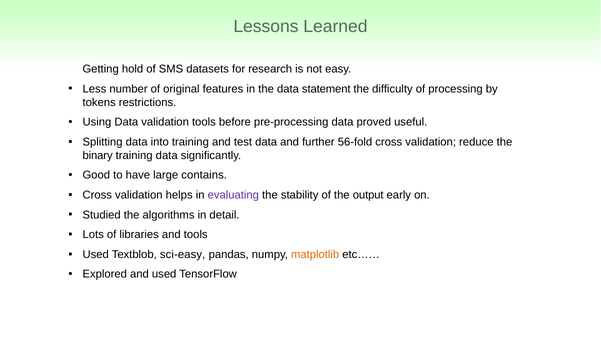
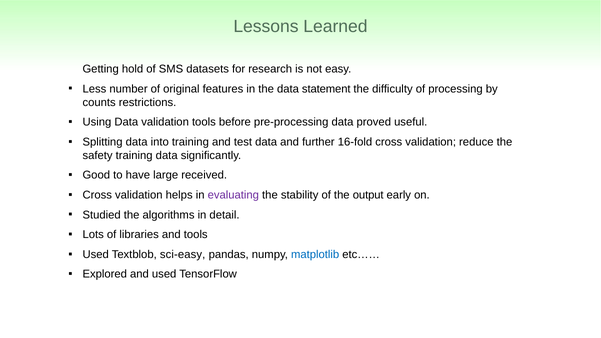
tokens: tokens -> counts
56-fold: 56-fold -> 16-fold
binary: binary -> safety
contains: contains -> received
matplotlib colour: orange -> blue
